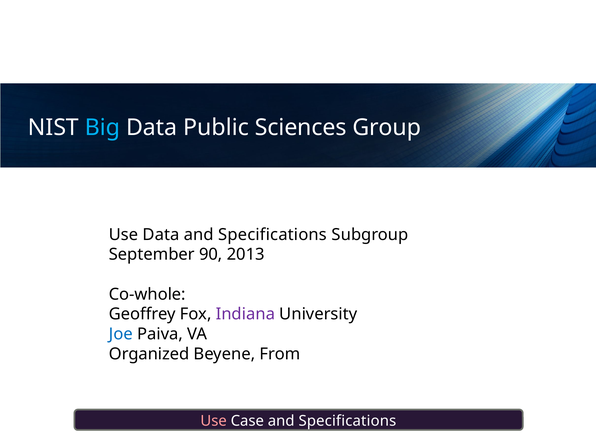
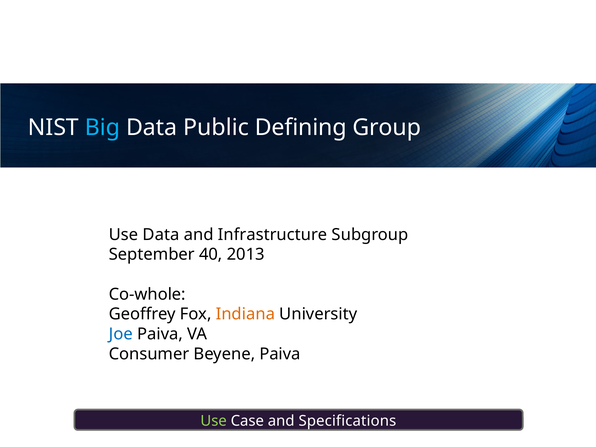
Sciences: Sciences -> Defining
Specifications at (273, 235): Specifications -> Infrastructure
90: 90 -> 40
Indiana colour: purple -> orange
Organized: Organized -> Consumer
Beyene From: From -> Paiva
Use at (214, 421) colour: pink -> light green
